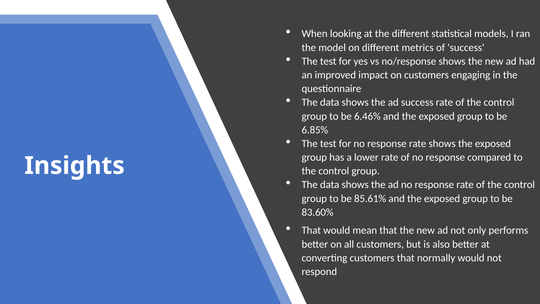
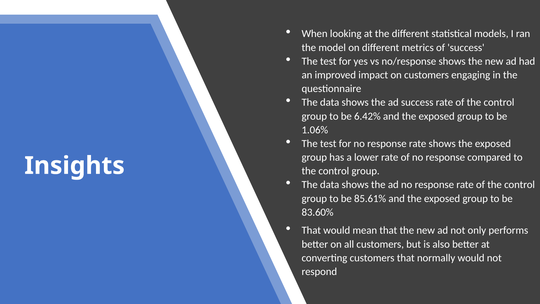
6.46%: 6.46% -> 6.42%
6.85%: 6.85% -> 1.06%
